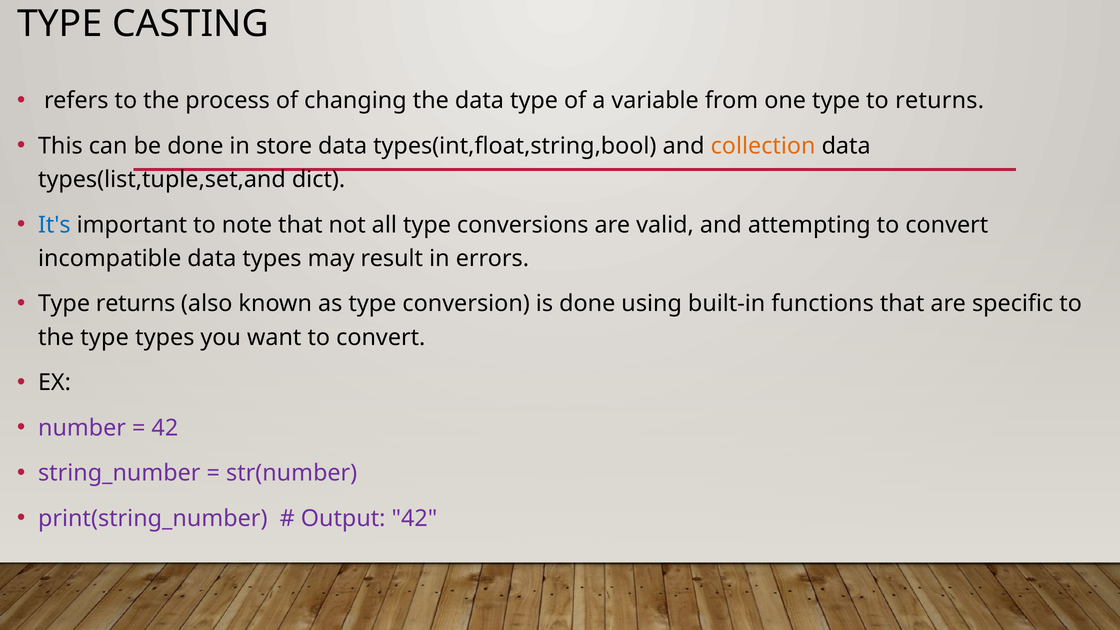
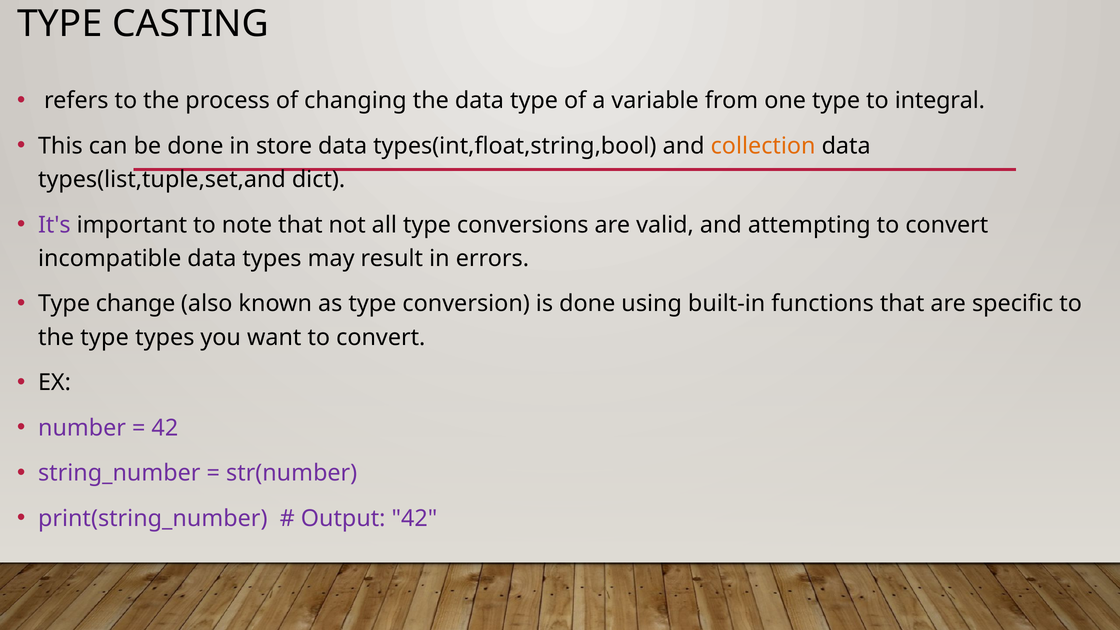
to returns: returns -> integral
It's colour: blue -> purple
Type returns: returns -> change
